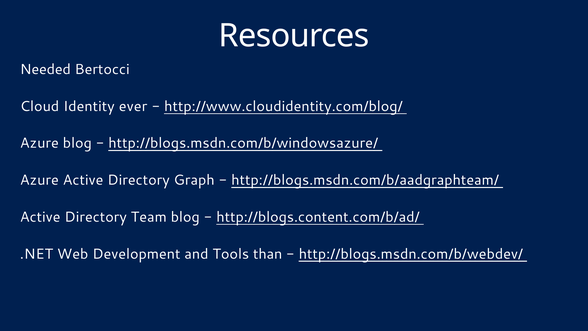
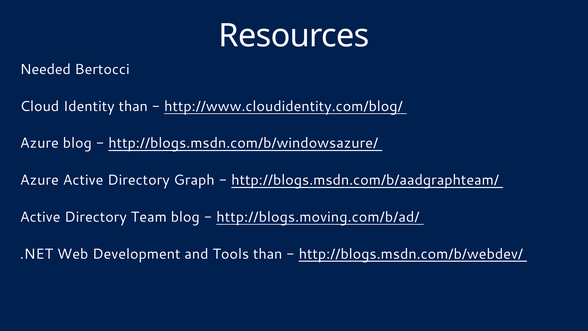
Identity ever: ever -> than
http://blogs.content.com/b/ad/: http://blogs.content.com/b/ad/ -> http://blogs.moving.com/b/ad/
